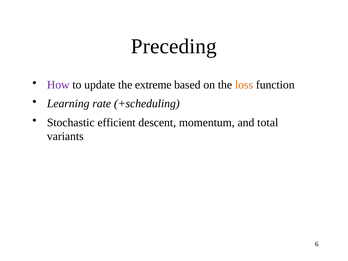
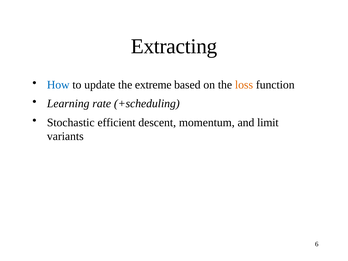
Preceding: Preceding -> Extracting
How colour: purple -> blue
total: total -> limit
